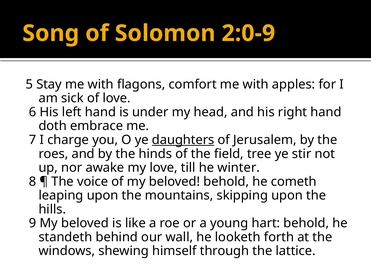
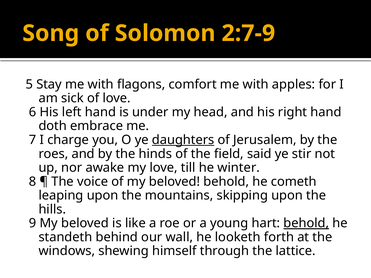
2:0-9: 2:0-9 -> 2:7-9
tree: tree -> said
behold at (306, 223) underline: none -> present
